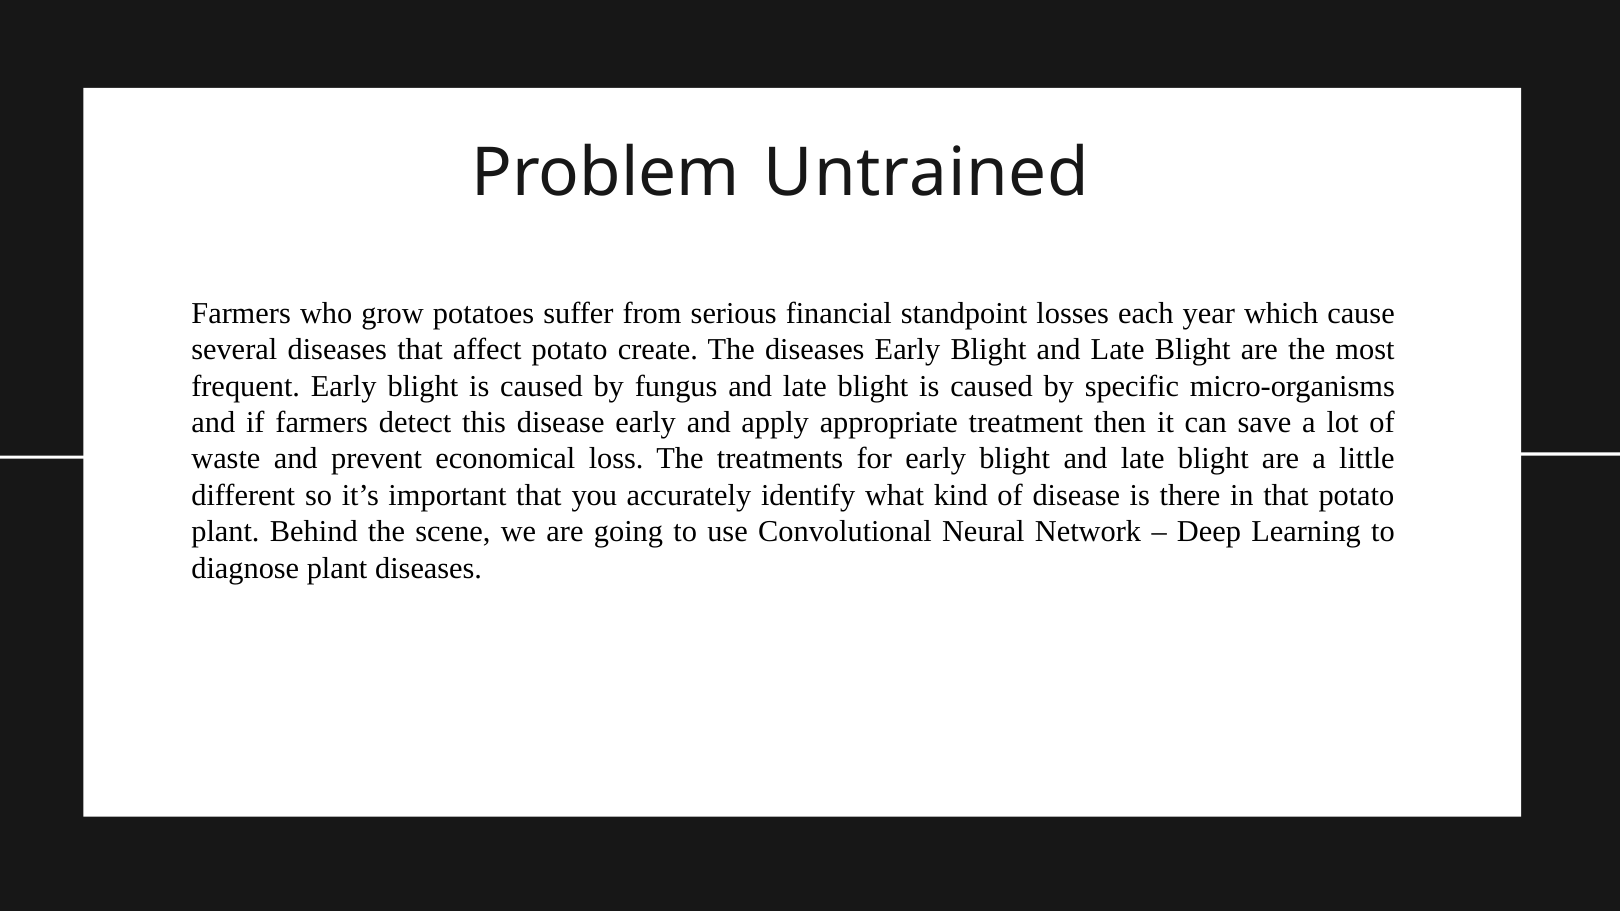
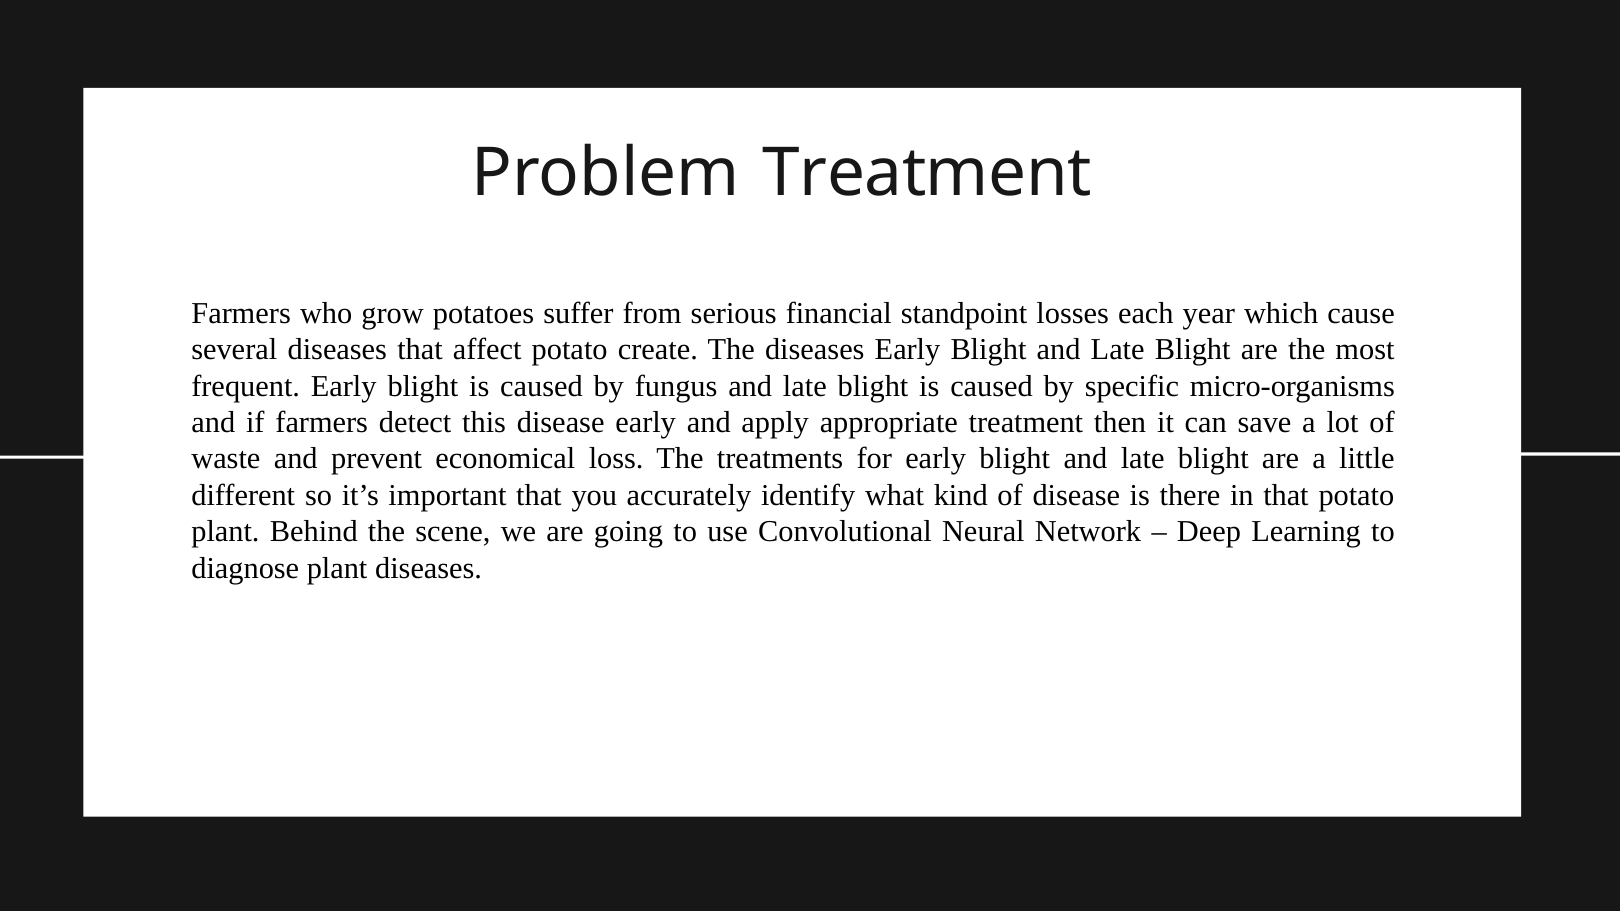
Problem Untrained: Untrained -> Treatment
